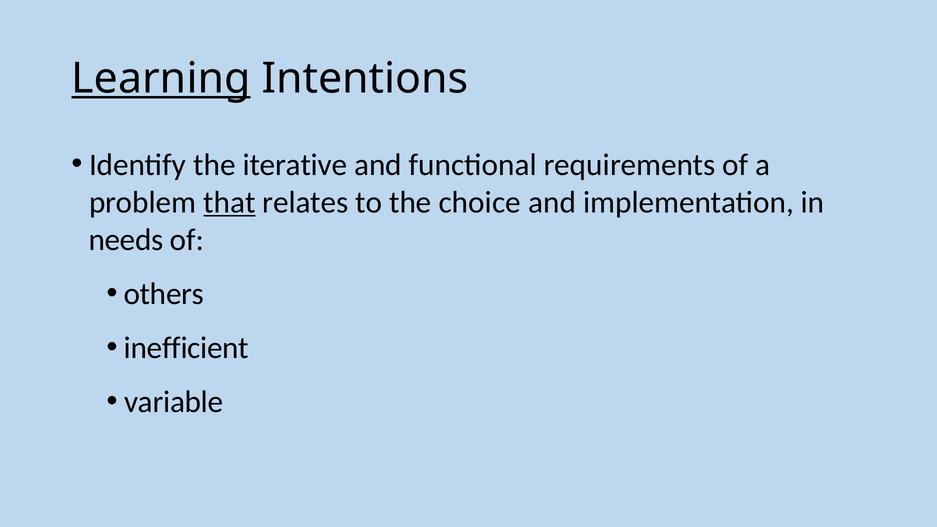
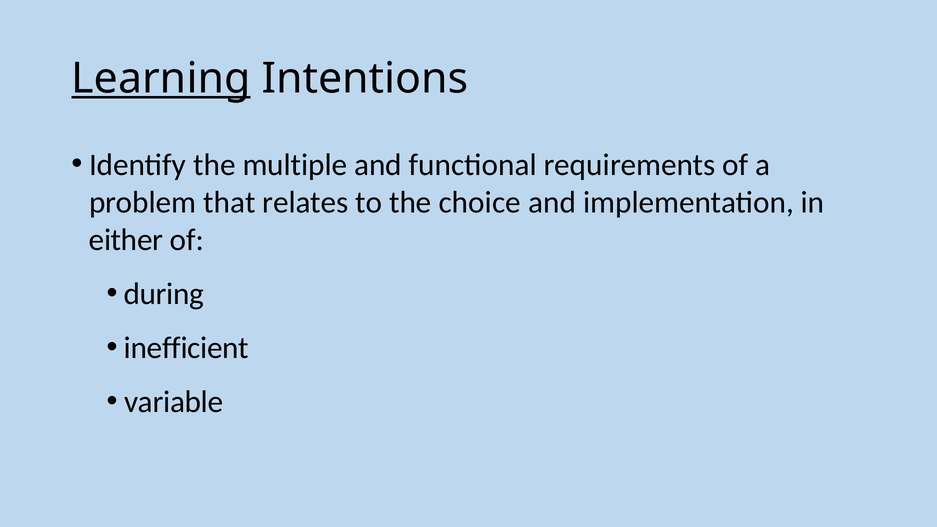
iterative: iterative -> multiple
that underline: present -> none
needs: needs -> either
others: others -> during
